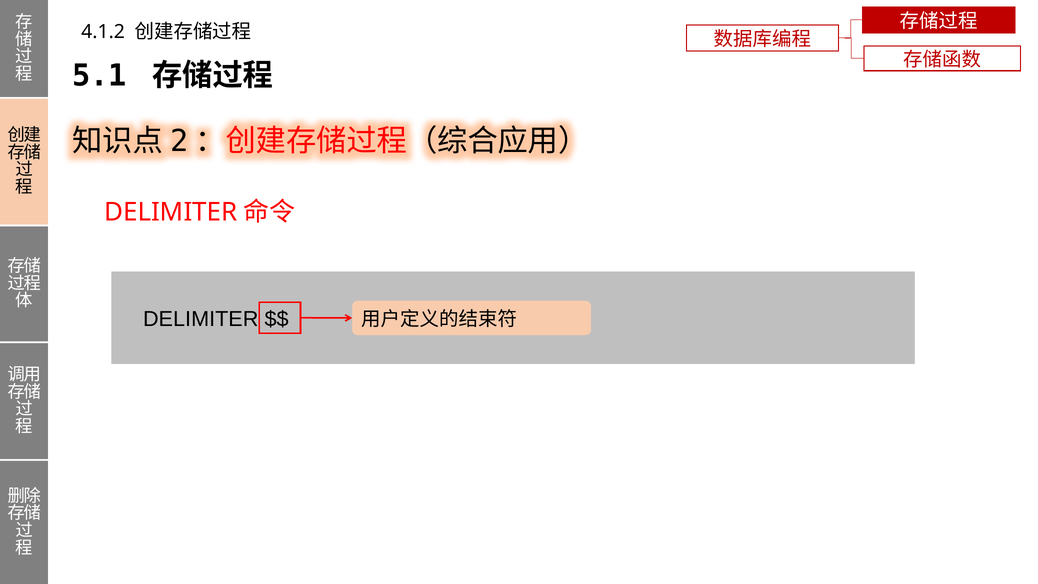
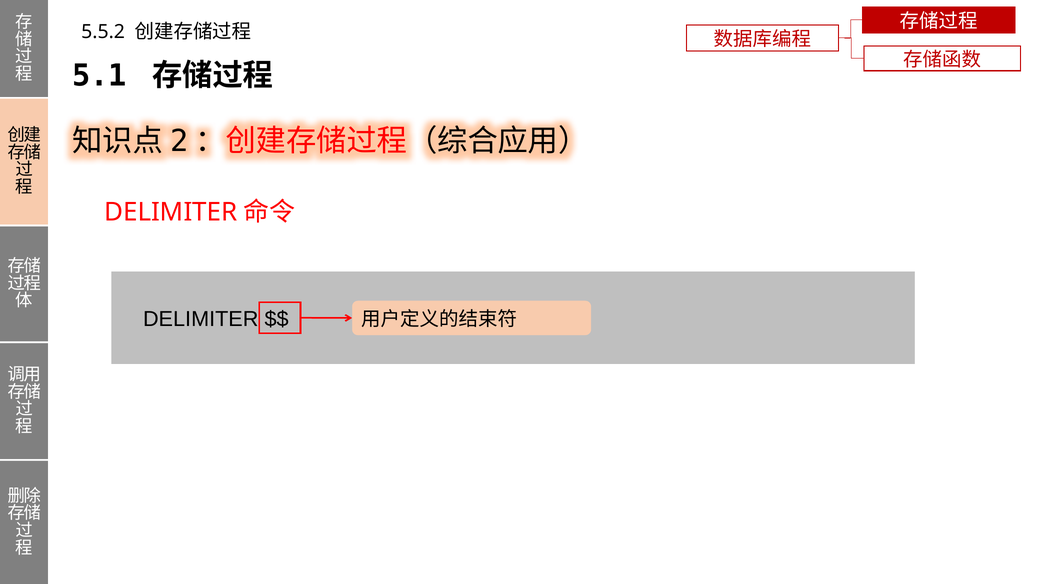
4.1.2: 4.1.2 -> 5.5.2
